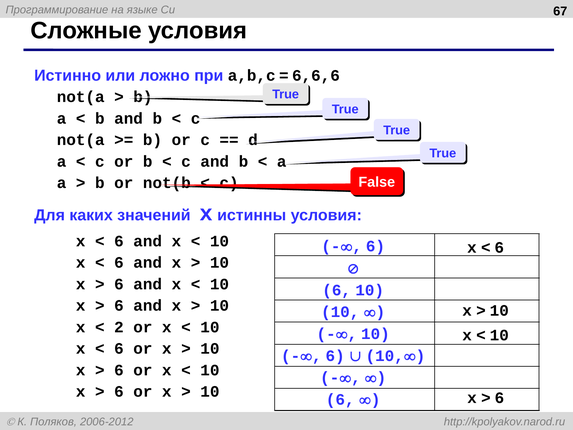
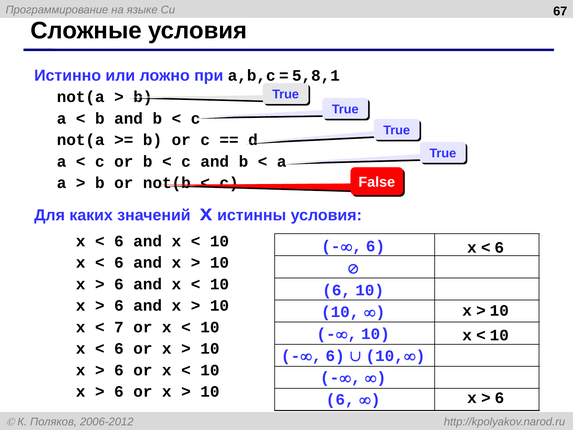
6,6,6: 6,6,6 -> 5,8,1
2: 2 -> 7
